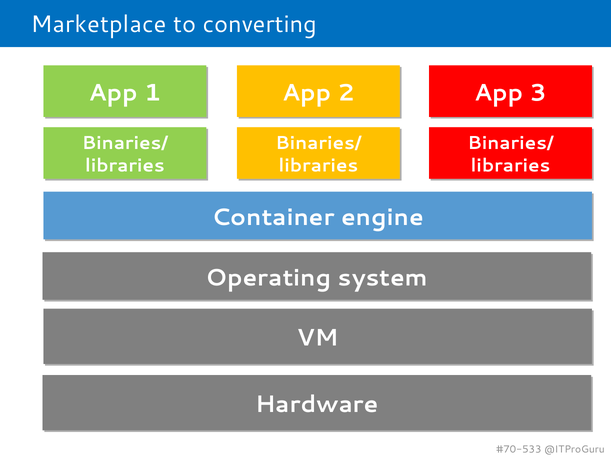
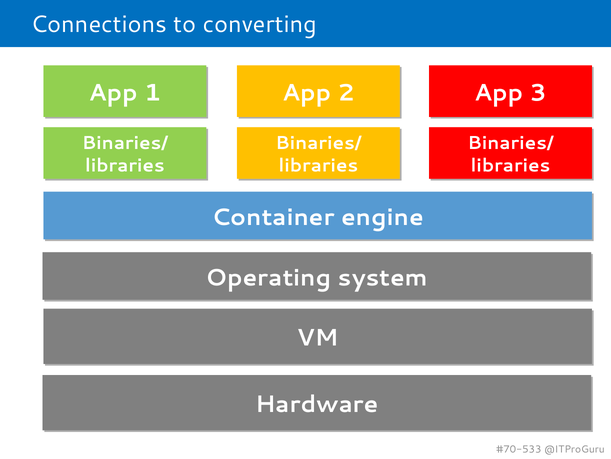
Marketplace: Marketplace -> Connections
